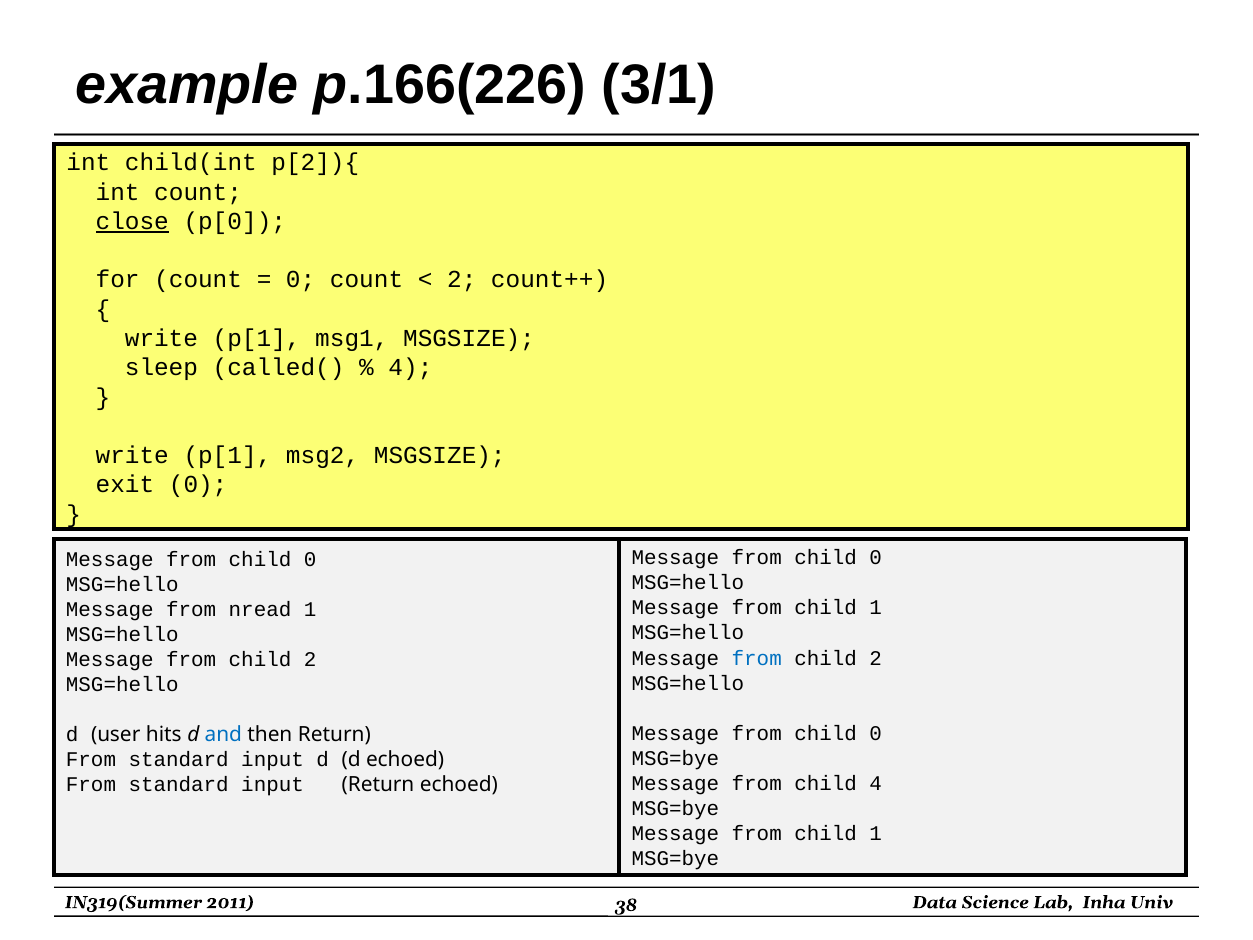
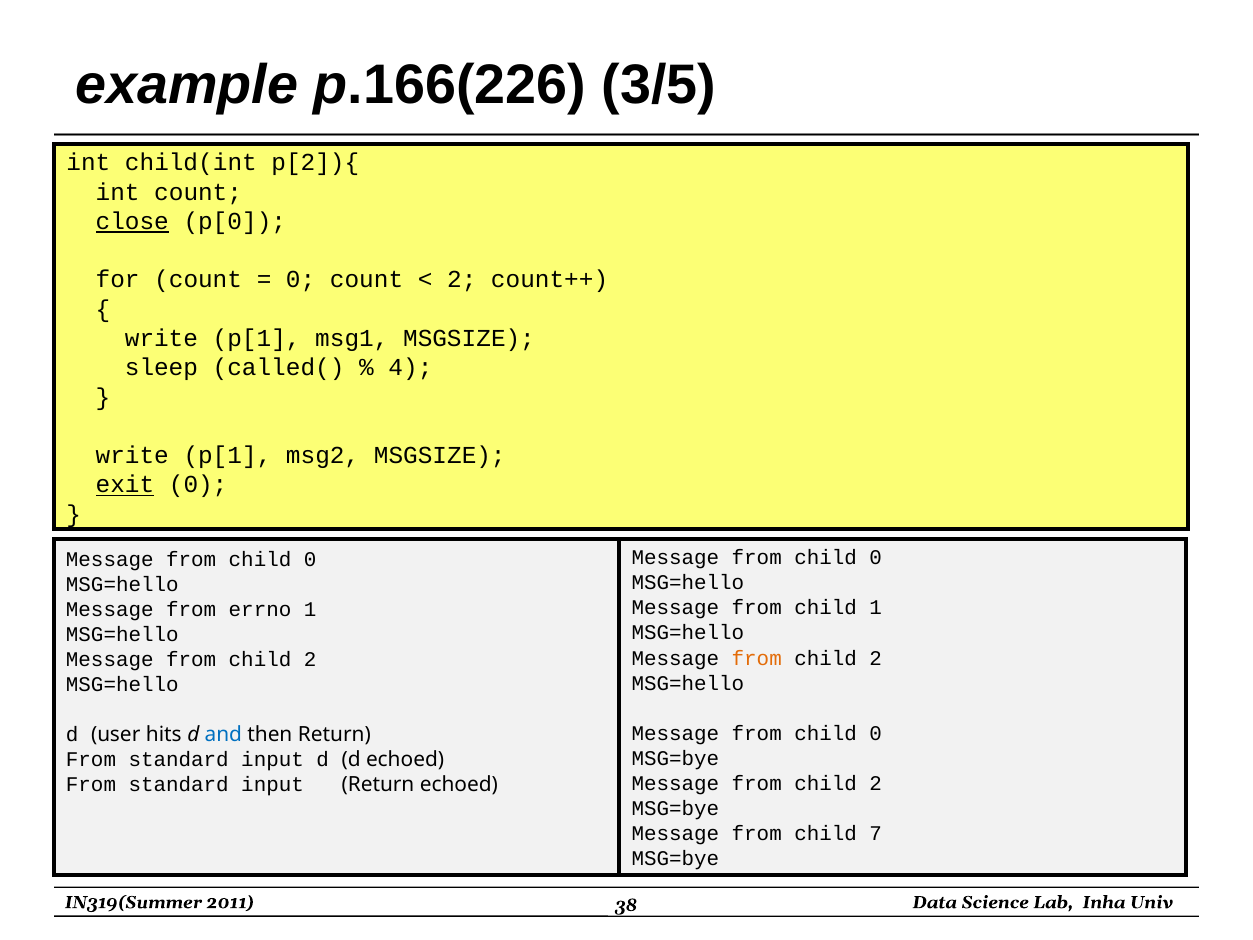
3/1: 3/1 -> 3/5
exit underline: none -> present
nread: nread -> errno
from at (757, 658) colour: blue -> orange
4 at (876, 783): 4 -> 2
1 at (876, 833): 1 -> 7
